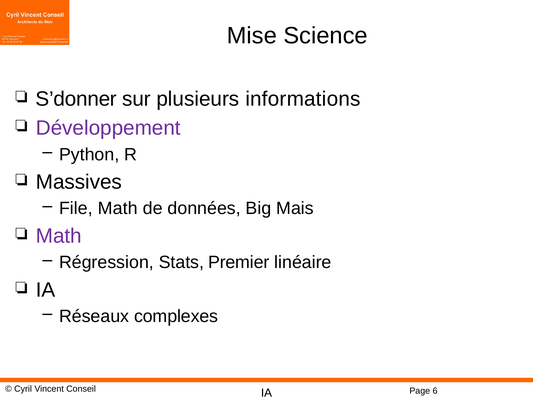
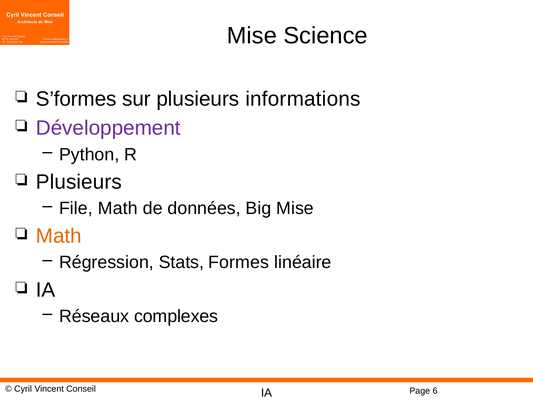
S’donner: S’donner -> S’formes
Massives at (79, 182): Massives -> Plusieurs
Big Mais: Mais -> Mise
Math at (59, 236) colour: purple -> orange
Premier: Premier -> Formes
